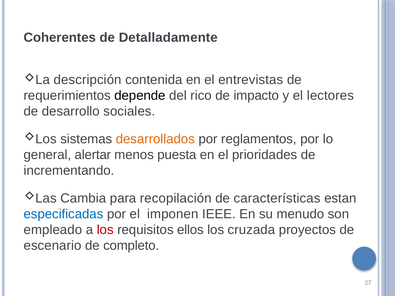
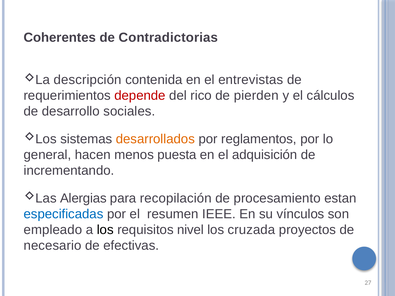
Detalladamente: Detalladamente -> Contradictorias
depende colour: black -> red
impacto: impacto -> pierden
lectores: lectores -> cálculos
alertar: alertar -> hacen
prioridades: prioridades -> adquisición
Cambia: Cambia -> Alergias
características: características -> procesamiento
imponen: imponen -> resumen
menudo: menudo -> vínculos
los at (105, 230) colour: red -> black
ellos: ellos -> nivel
escenario: escenario -> necesario
completo: completo -> efectivas
